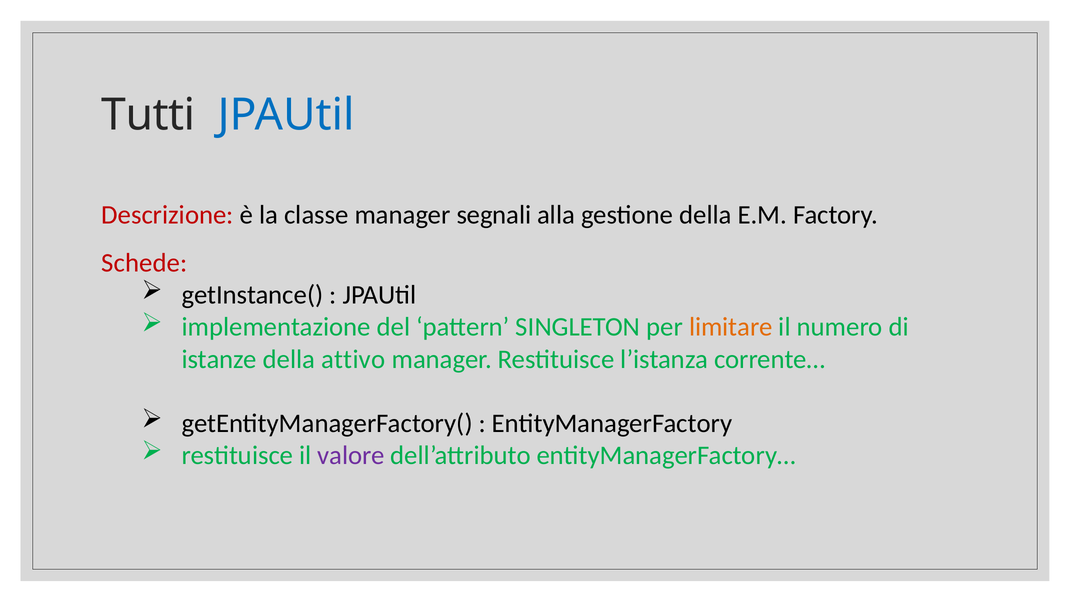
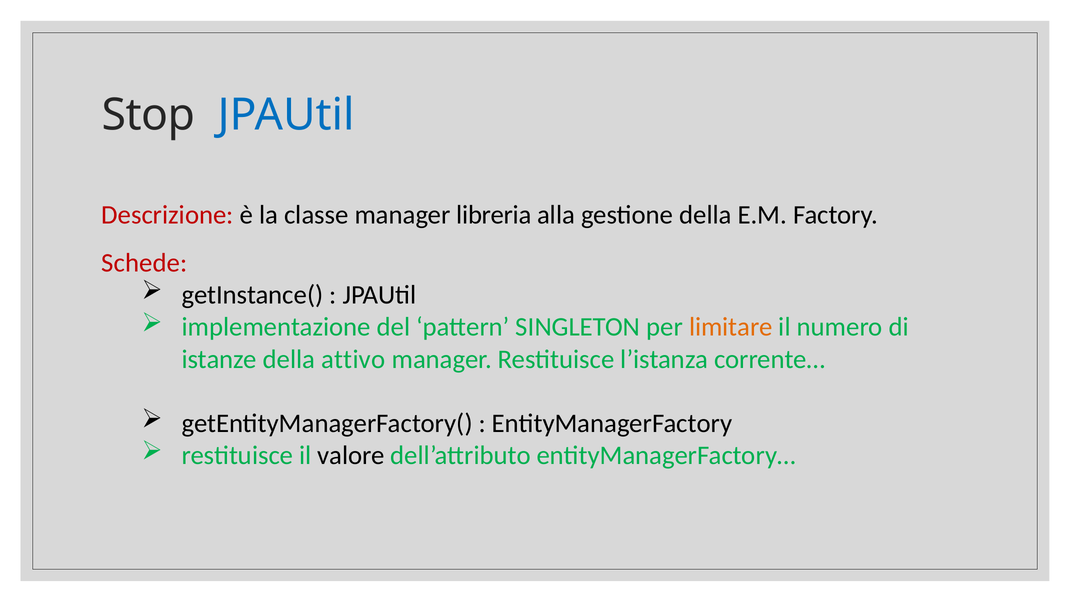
Tutti: Tutti -> Stop
segnali: segnali -> libreria
valore colour: purple -> black
